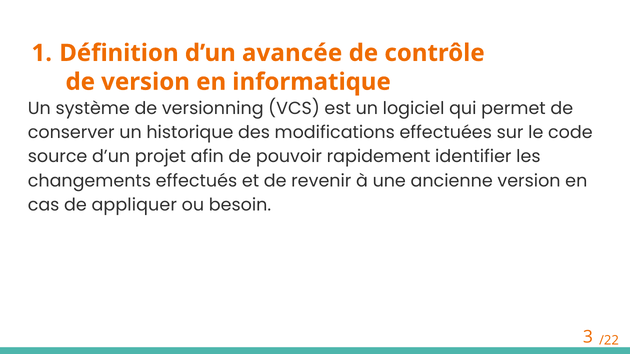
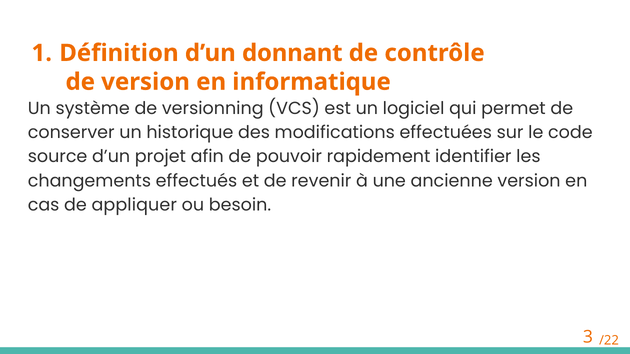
avancée: avancée -> donnant
